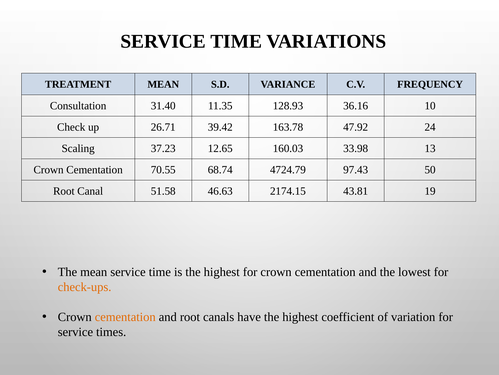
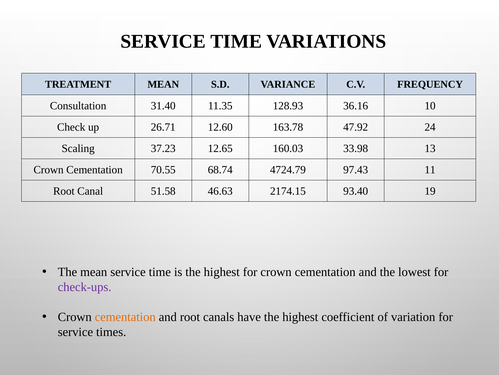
39.42: 39.42 -> 12.60
50: 50 -> 11
43.81: 43.81 -> 93.40
check-ups colour: orange -> purple
